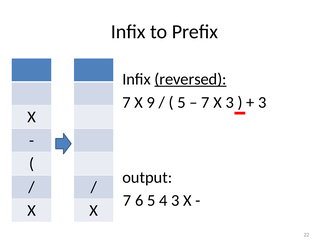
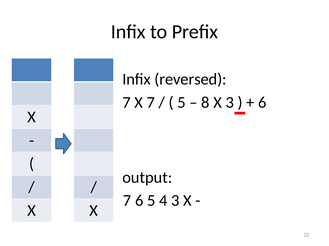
reversed underline: present -> none
X 9: 9 -> 7
7 at (205, 103): 7 -> 8
3 at (262, 103): 3 -> 6
